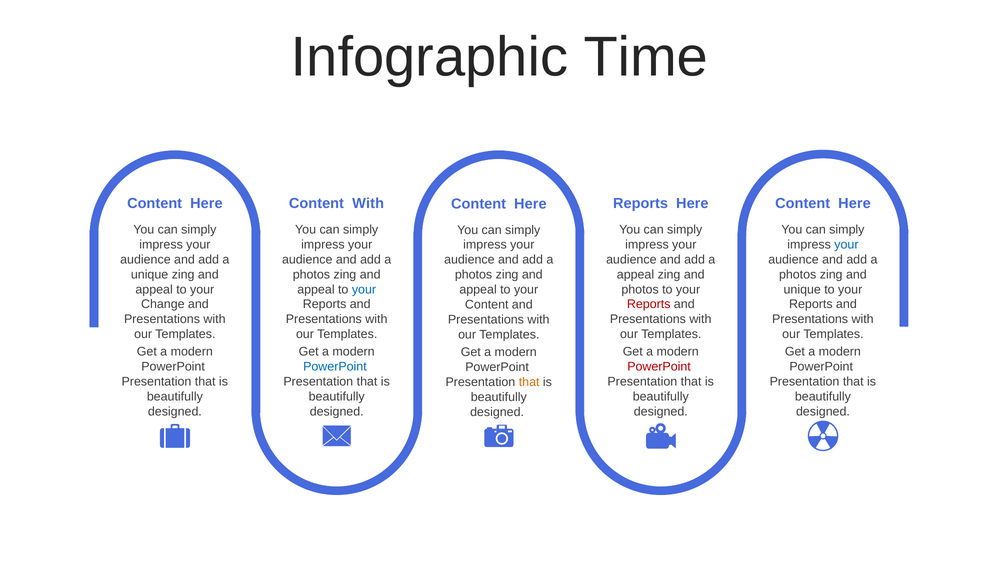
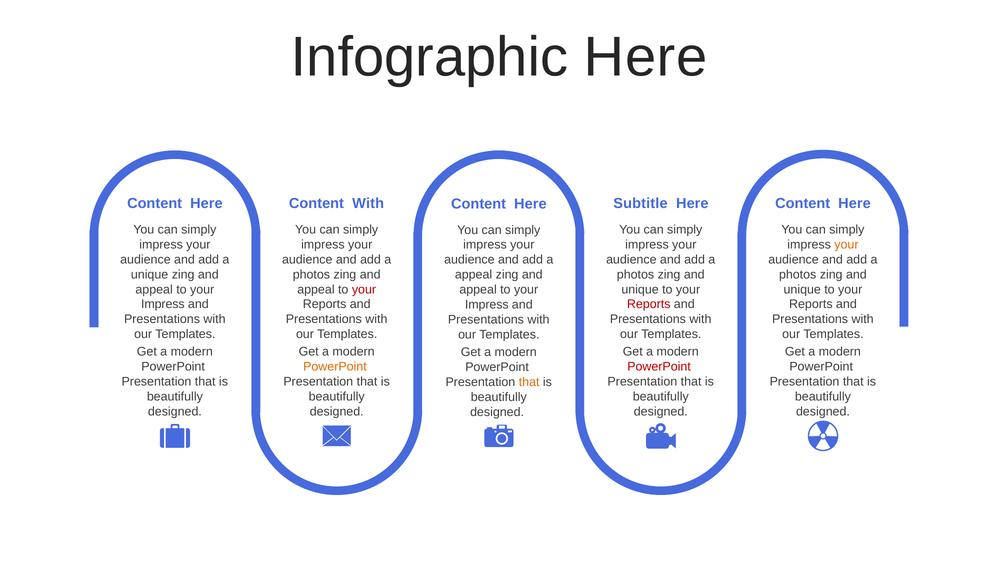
Infographic Time: Time -> Here
Reports at (641, 204): Reports -> Subtitle
your at (846, 244) colour: blue -> orange
appeal at (636, 274): appeal -> photos
photos at (474, 275): photos -> appeal
your at (364, 289) colour: blue -> red
photos at (640, 289): photos -> unique
Change at (163, 304): Change -> Impress
Content at (487, 305): Content -> Impress
PowerPoint at (335, 367) colour: blue -> orange
